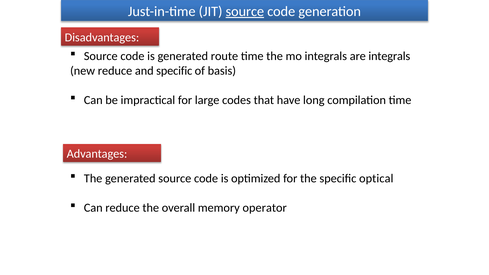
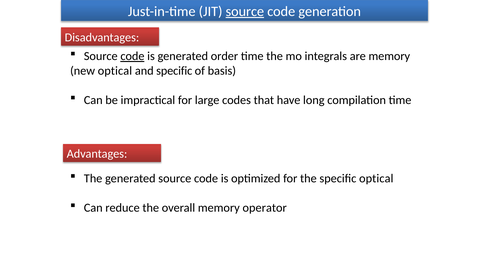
code at (132, 56) underline: none -> present
route: route -> order
are integrals: integrals -> memory
new reduce: reduce -> optical
